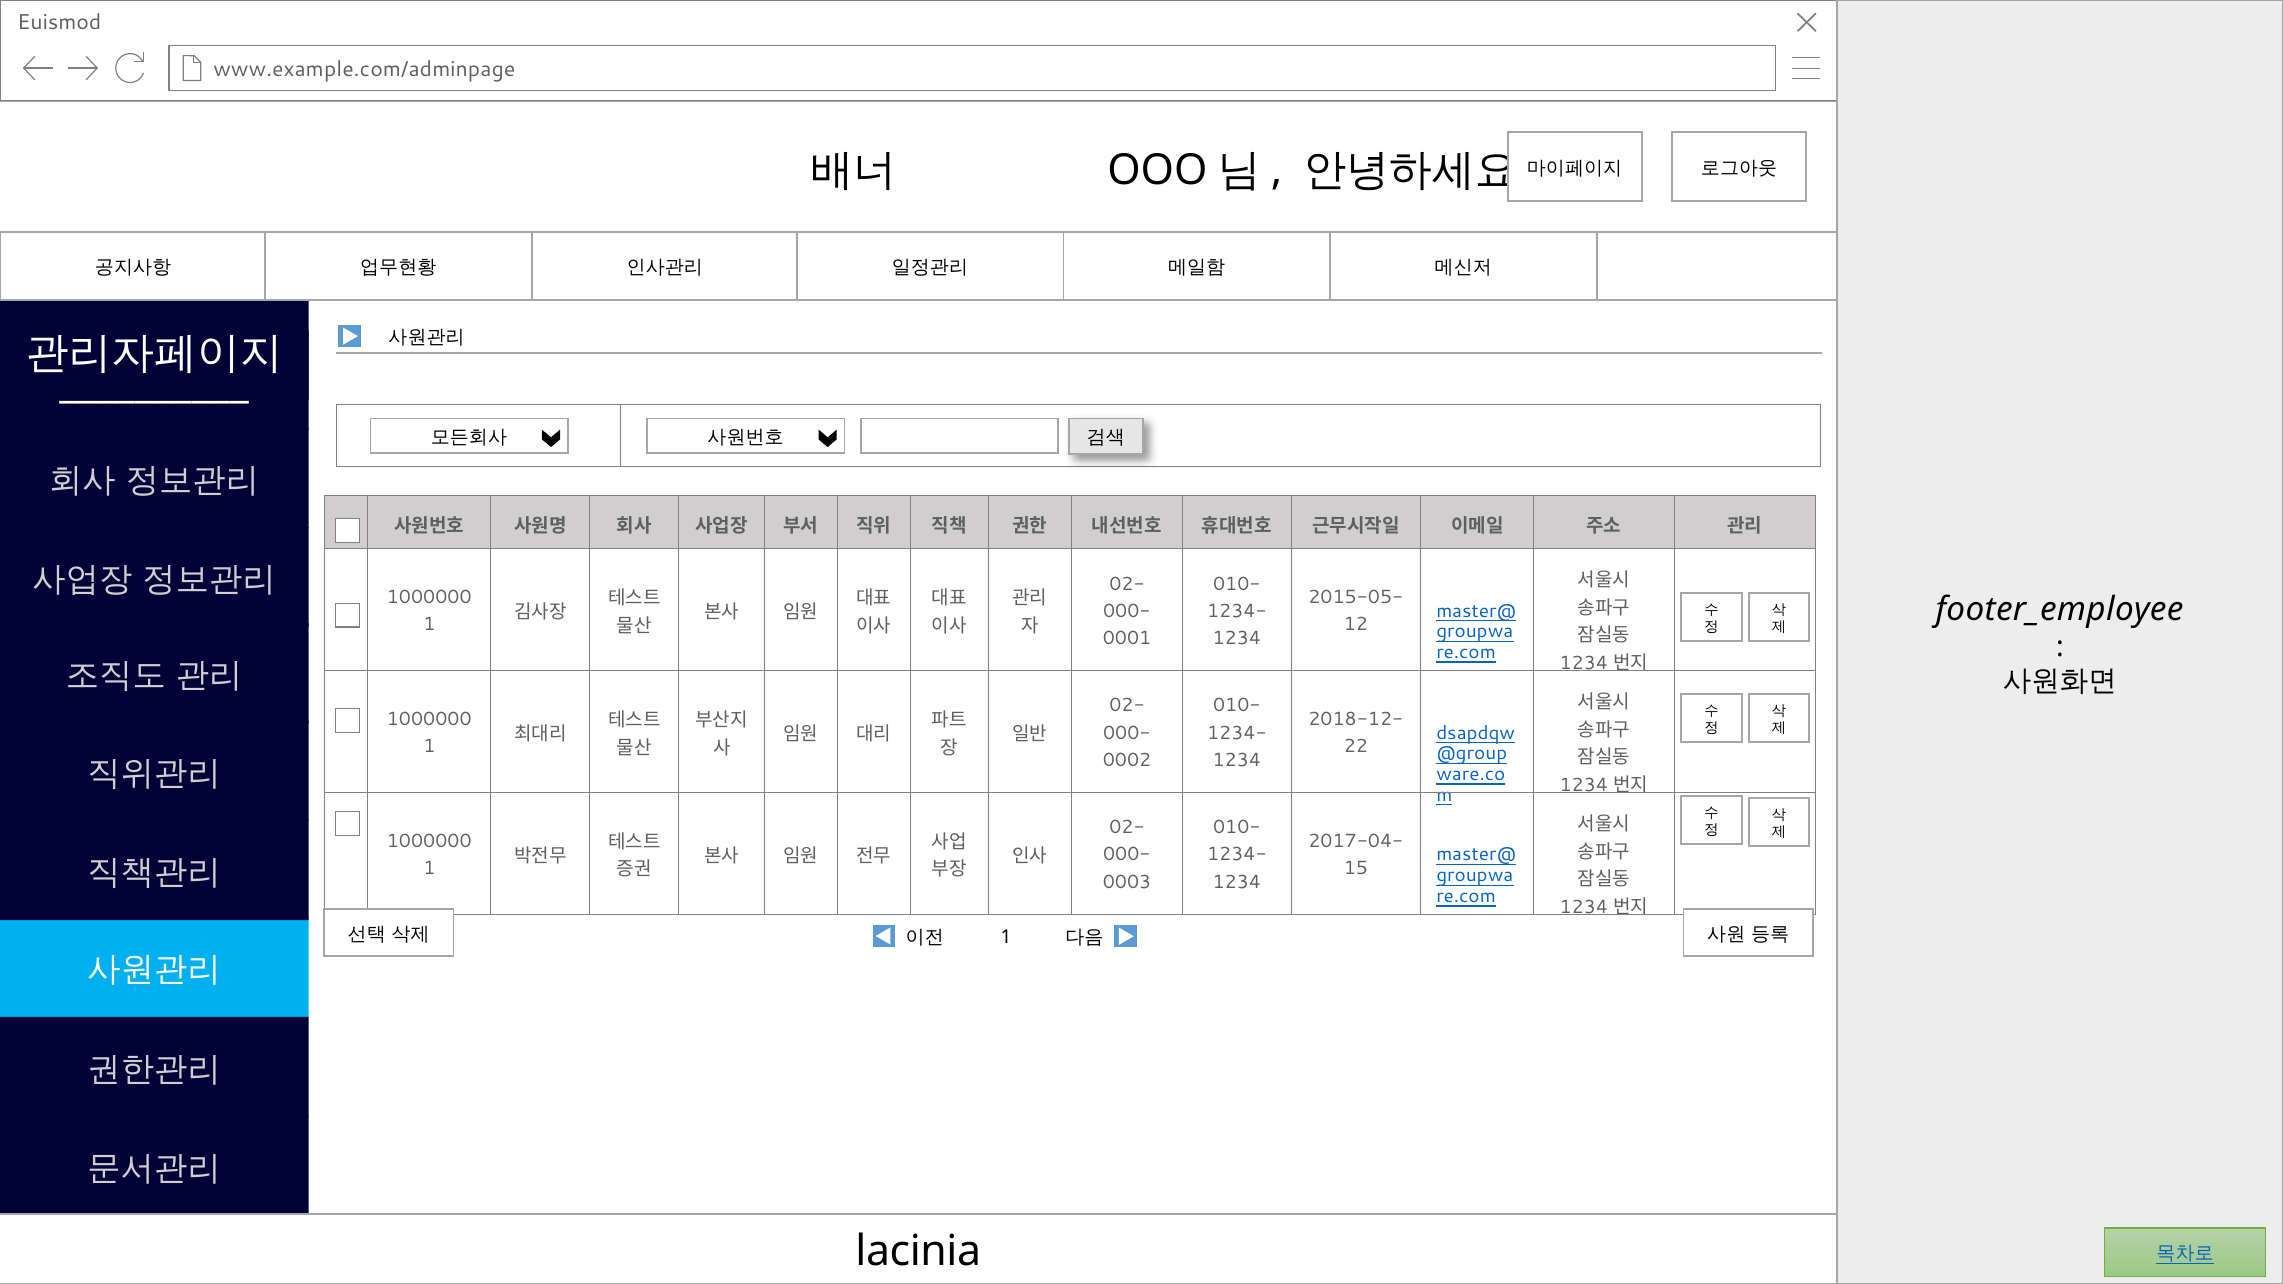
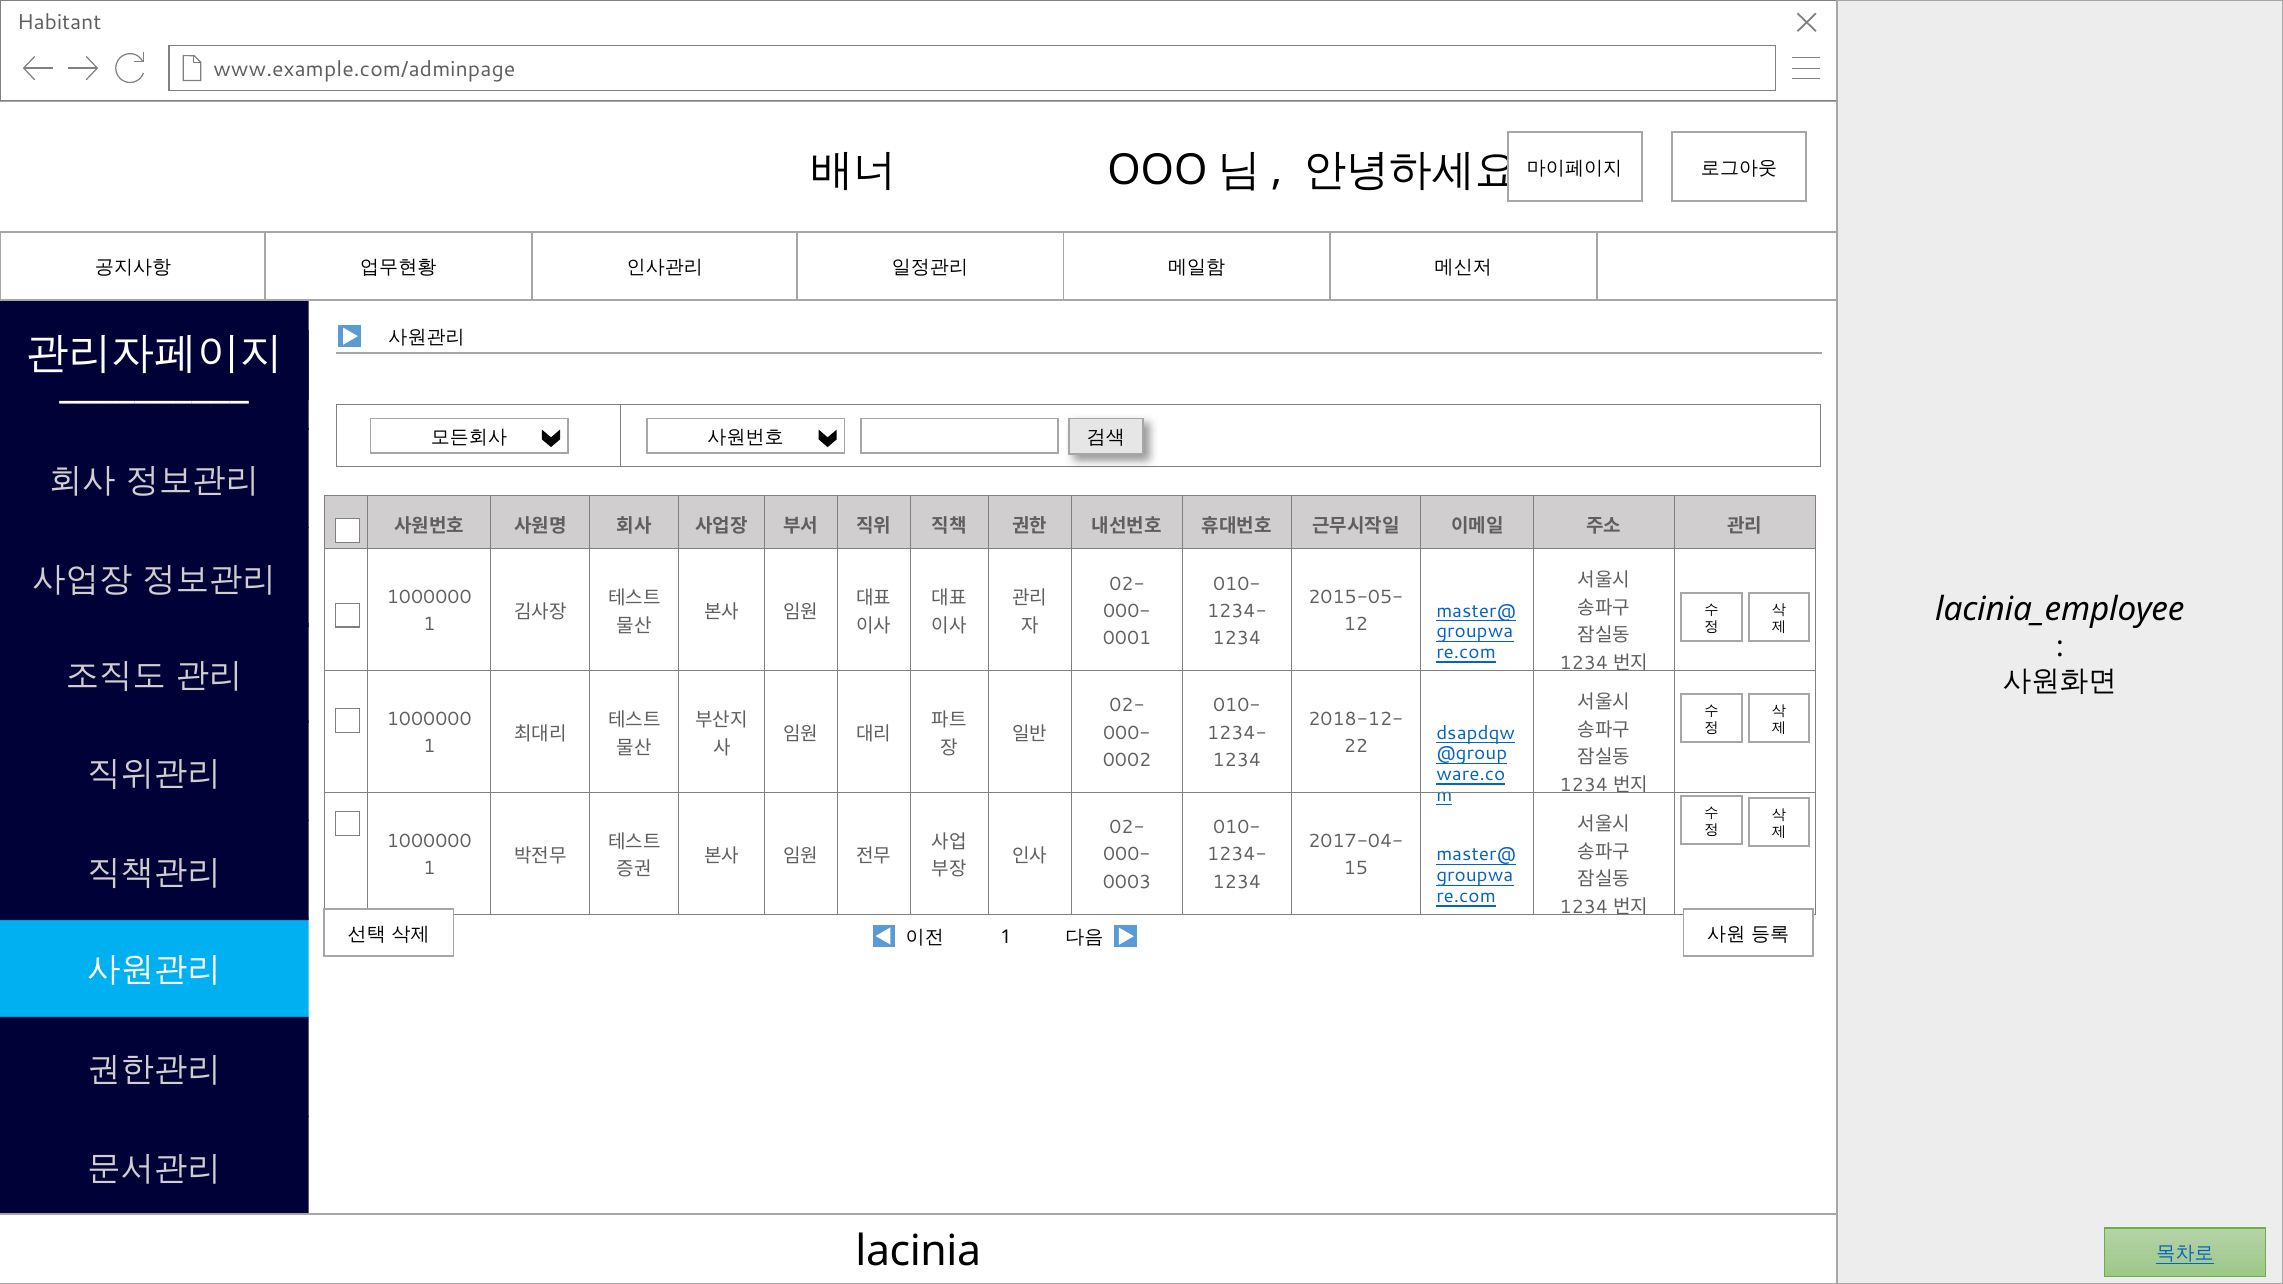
Euismod: Euismod -> Habitant
footer_employee: footer_employee -> lacinia_employee
